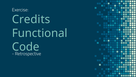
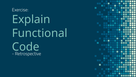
Credits: Credits -> Explain
